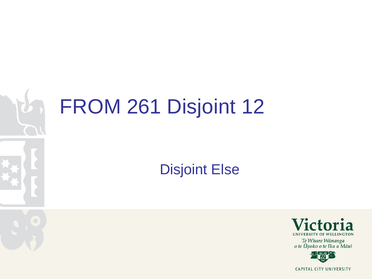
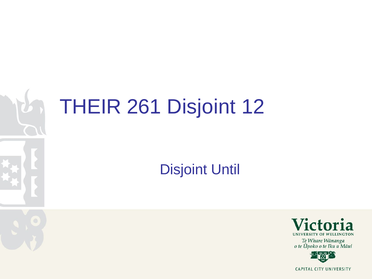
FROM: FROM -> THEIR
Else: Else -> Until
